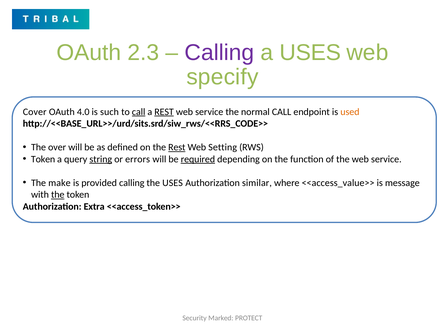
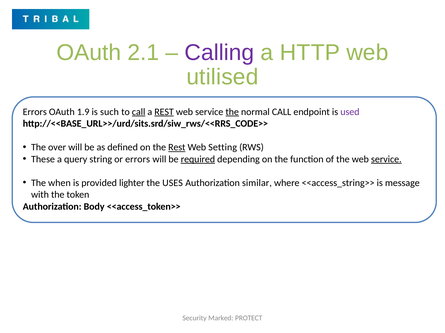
2.3: 2.3 -> 2.1
a USES: USES -> HTTP
specify: specify -> utilised
Cover at (35, 112): Cover -> Errors
4.0: 4.0 -> 1.9
the at (232, 112) underline: none -> present
used colour: orange -> purple
Token at (43, 160): Token -> These
string underline: present -> none
service at (386, 160) underline: none -> present
make: make -> when
provided calling: calling -> lighter
<<access_value>>: <<access_value>> -> <<access_string>>
the at (58, 195) underline: present -> none
Extra: Extra -> Body
